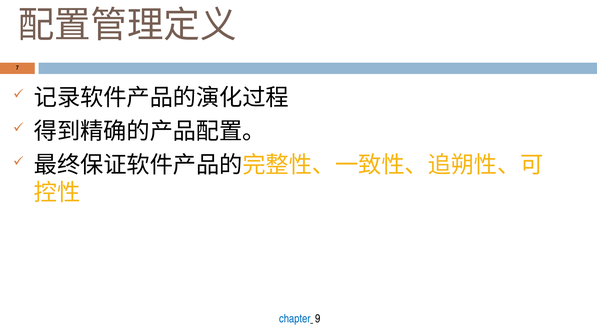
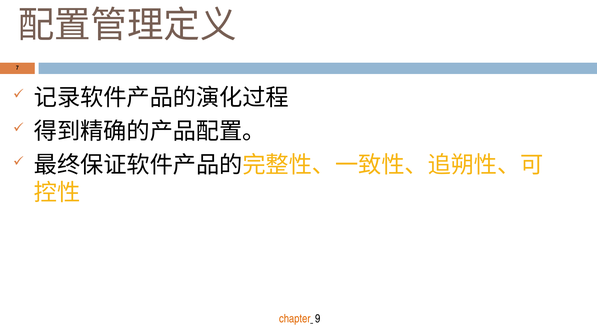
chapter colour: blue -> orange
